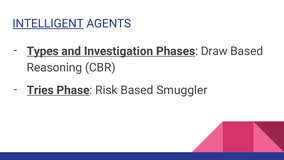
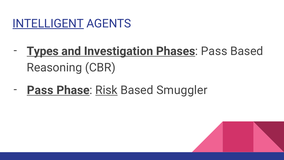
Phases Draw: Draw -> Pass
Tries at (40, 90): Tries -> Pass
Risk underline: none -> present
